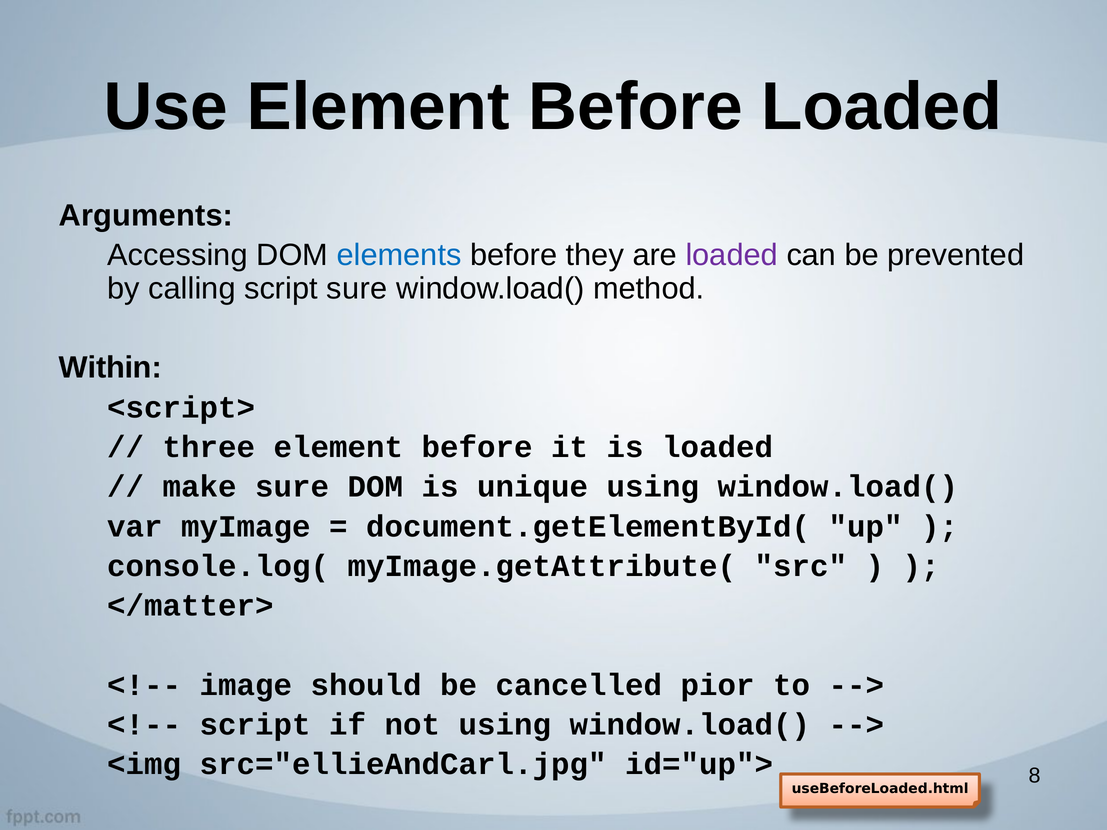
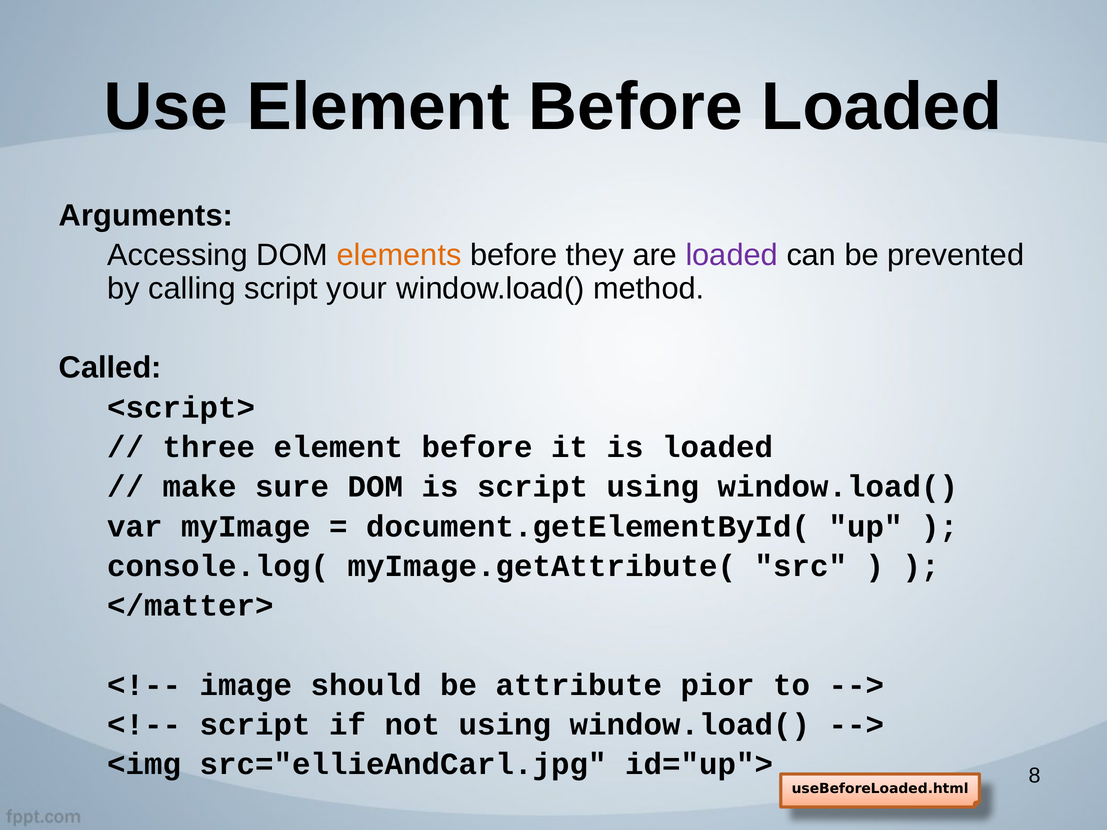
elements colour: blue -> orange
script sure: sure -> your
Within: Within -> Called
is unique: unique -> script
cancelled: cancelled -> attribute
